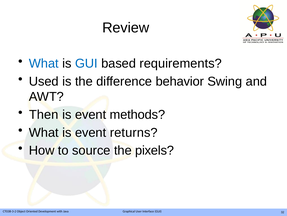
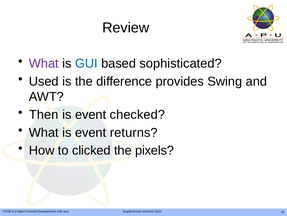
What at (44, 63) colour: blue -> purple
requirements: requirements -> sophisticated
behavior: behavior -> provides
methods: methods -> checked
source: source -> clicked
